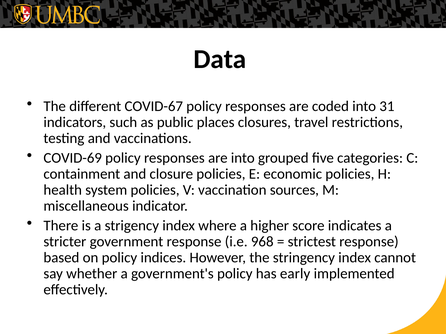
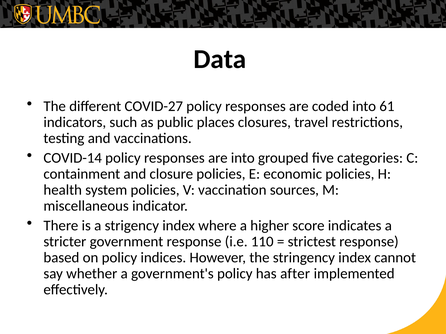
COVID-67: COVID-67 -> COVID-27
31: 31 -> 61
COVID-69: COVID-69 -> COVID-14
968: 968 -> 110
early: early -> after
